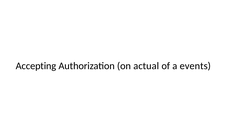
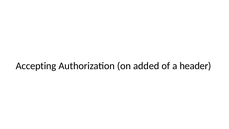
actual: actual -> added
events: events -> header
